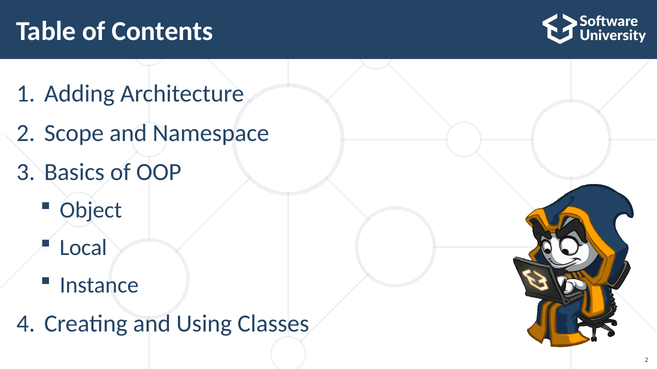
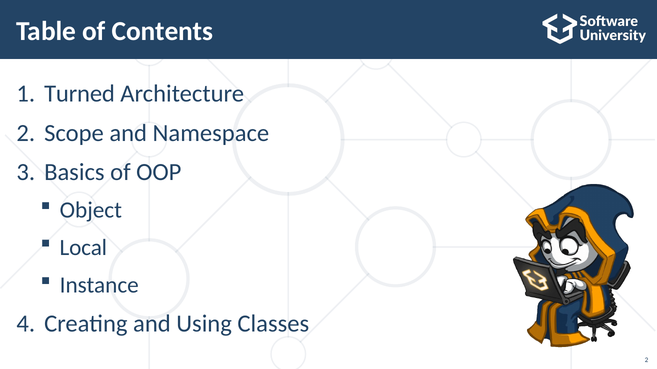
Adding: Adding -> Turned
